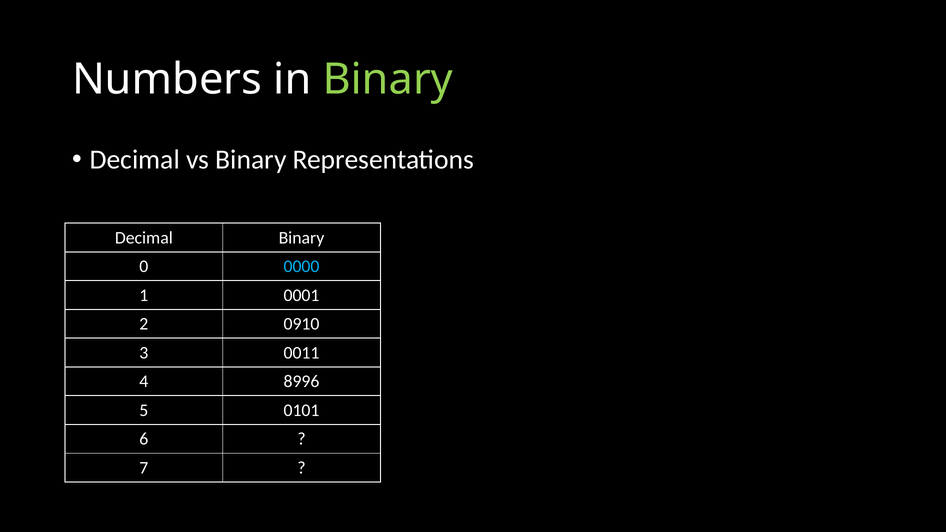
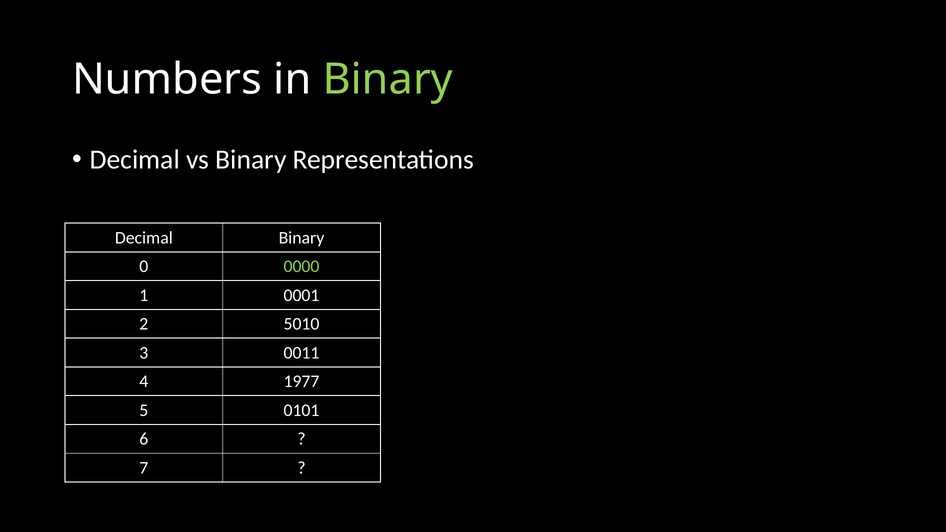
0000 colour: light blue -> light green
0910: 0910 -> 5010
8996: 8996 -> 1977
